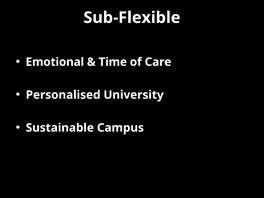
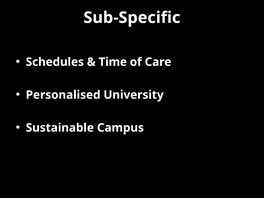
Sub-Flexible: Sub-Flexible -> Sub-Specific
Emotional: Emotional -> Schedules
